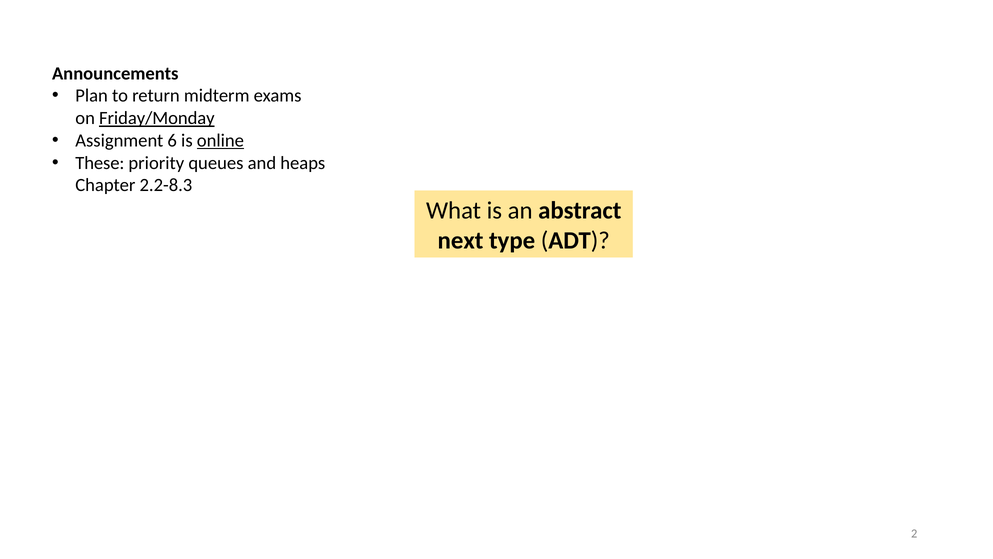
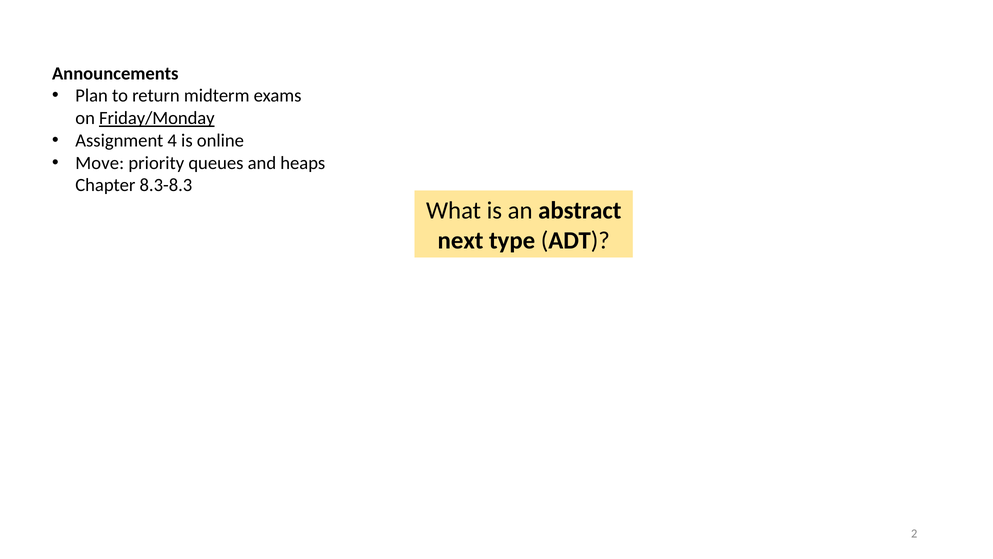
6: 6 -> 4
online underline: present -> none
These: These -> Move
2.2-8.3: 2.2-8.3 -> 8.3-8.3
